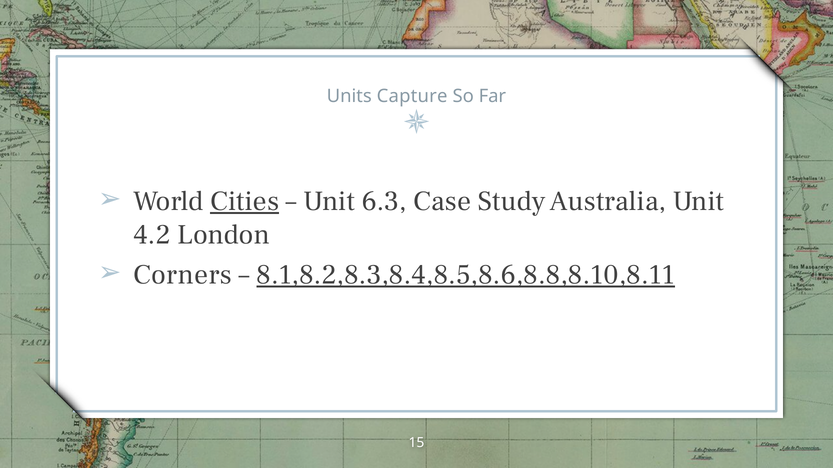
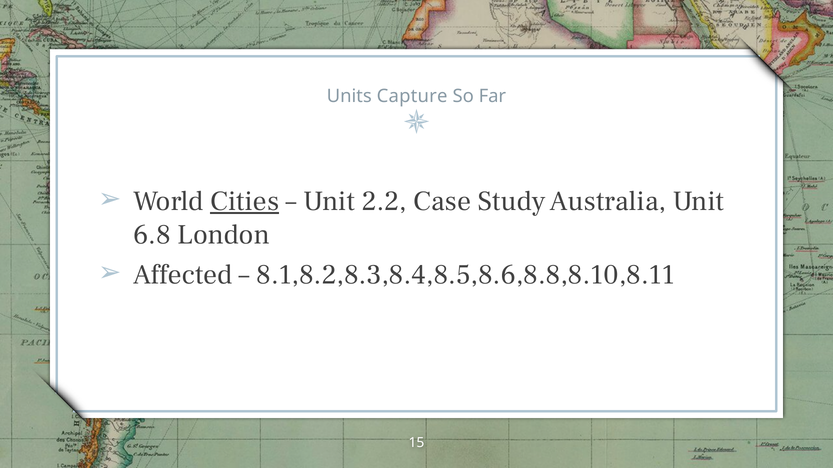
6.3: 6.3 -> 2.2
4.2: 4.2 -> 6.8
Corners: Corners -> Affected
8.1,8.2,8.3,8.4,8.5,8.6,8.8,8.10,8.11 underline: present -> none
